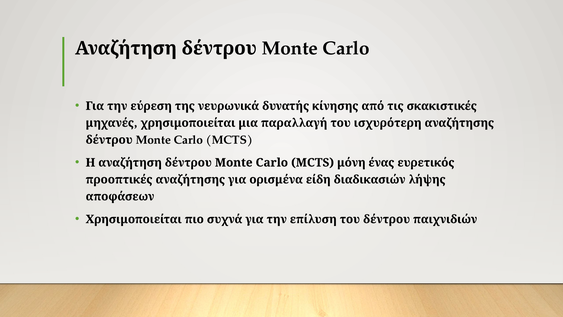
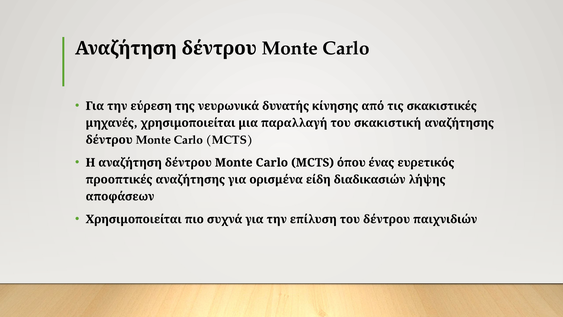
ισχυρότερη: ισχυρότερη -> σκακιστική
μόνη: μόνη -> όπου
